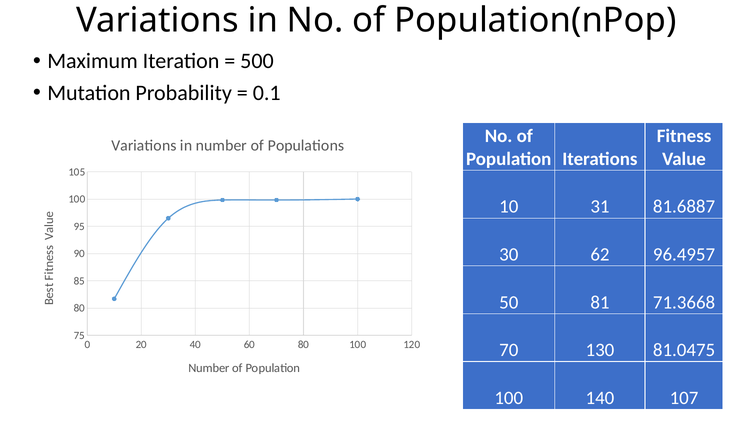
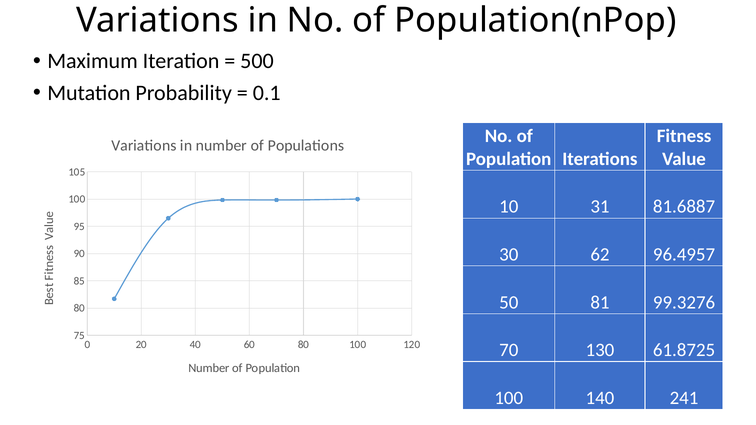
71.3668: 71.3668 -> 99.3276
81.0475: 81.0475 -> 61.8725
107: 107 -> 241
